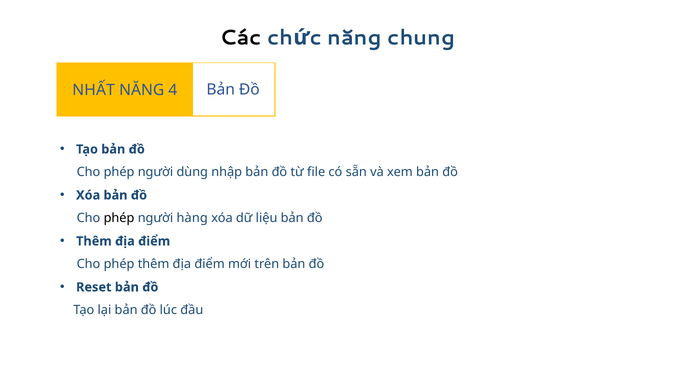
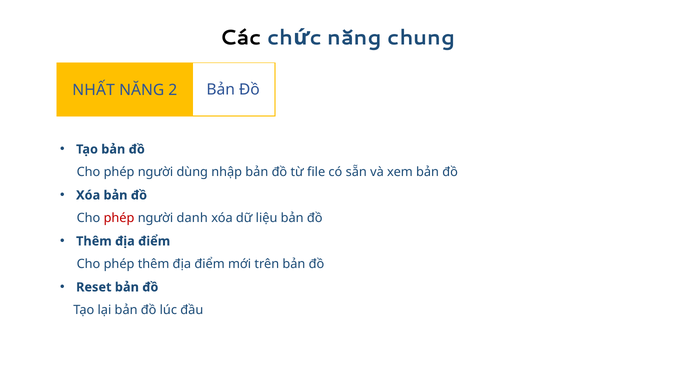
4: 4 -> 2
phép at (119, 218) colour: black -> red
hàng: hàng -> danh
